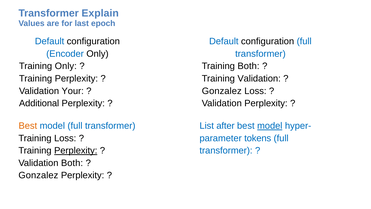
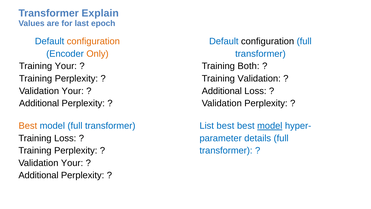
configuration at (93, 41) colour: black -> orange
Only at (97, 54) colour: black -> orange
Training Only: Only -> Your
Gonzalez at (222, 91): Gonzalez -> Additional
List after: after -> best
tokens: tokens -> details
Perplexity at (76, 150) underline: present -> none
Both at (72, 163): Both -> Your
Gonzalez at (38, 175): Gonzalez -> Additional
